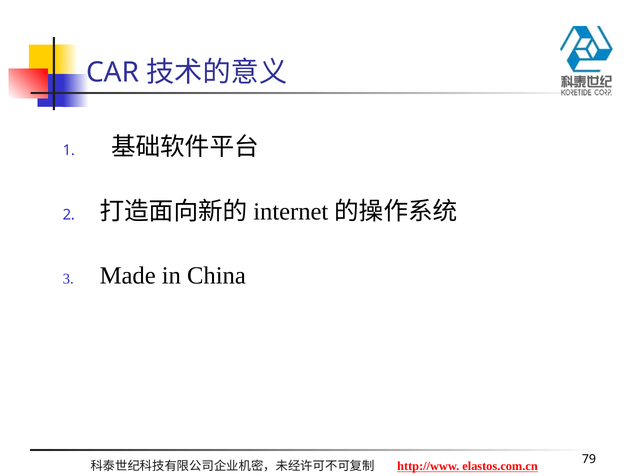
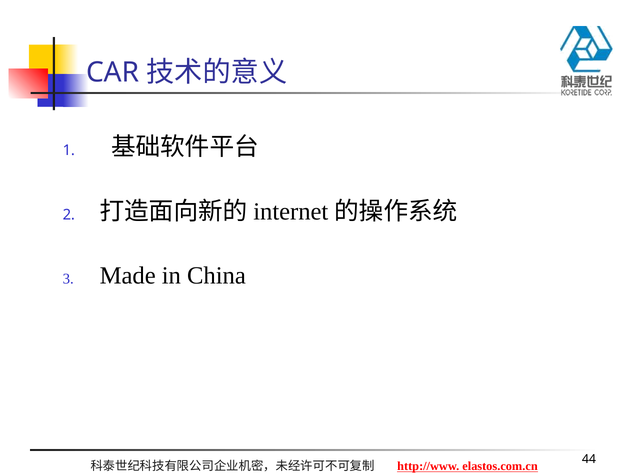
79: 79 -> 44
